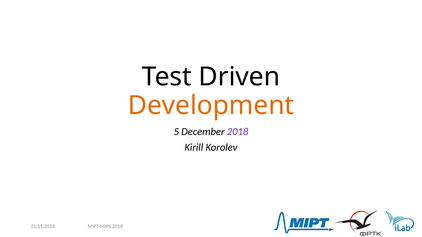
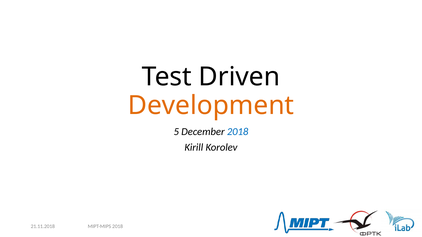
2018 at (238, 132) colour: purple -> blue
